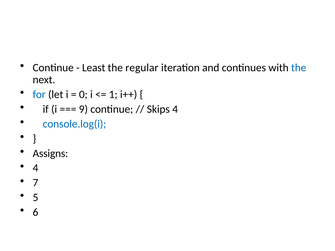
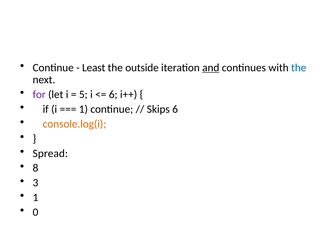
regular: regular -> outside
and underline: none -> present
for colour: blue -> purple
0: 0 -> 5
1 at (113, 95): 1 -> 6
9 at (83, 109): 9 -> 1
Skips 4: 4 -> 6
console.log(i colour: blue -> orange
Assigns: Assigns -> Spread
4 at (35, 168): 4 -> 8
7: 7 -> 3
5 at (35, 198): 5 -> 1
6: 6 -> 0
